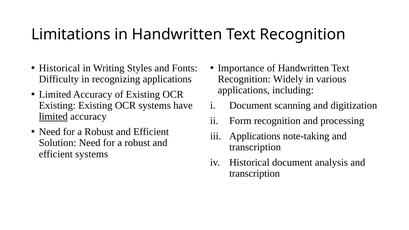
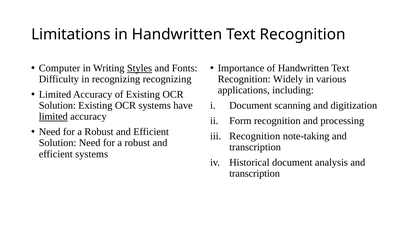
Historical at (60, 68): Historical -> Computer
Styles underline: none -> present
recognizing applications: applications -> recognizing
Existing at (57, 106): Existing -> Solution
Applications at (255, 136): Applications -> Recognition
